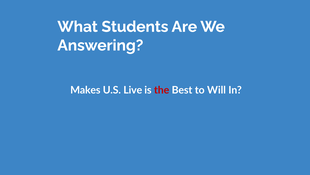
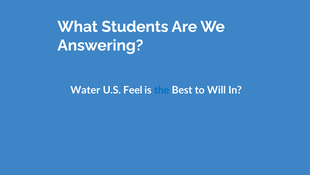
Makes: Makes -> Water
Live: Live -> Feel
the colour: red -> blue
